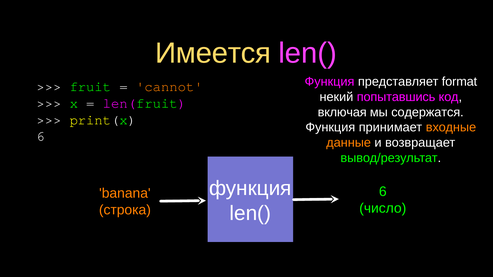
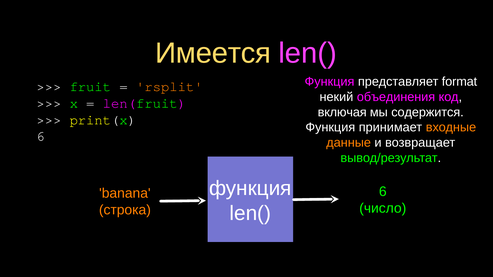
cannot: cannot -> rsplit
попытавшись: попытавшись -> объединения
содержатся: содержатся -> содержится
